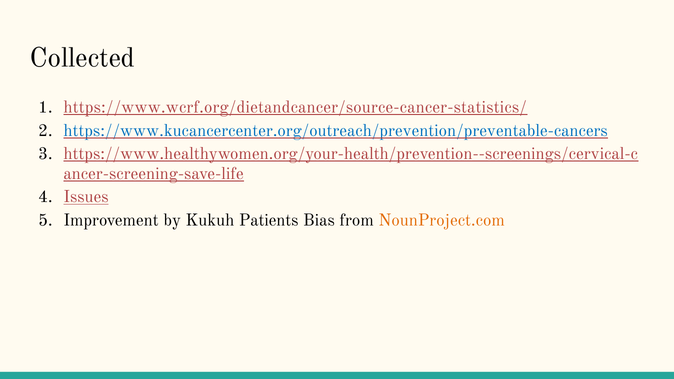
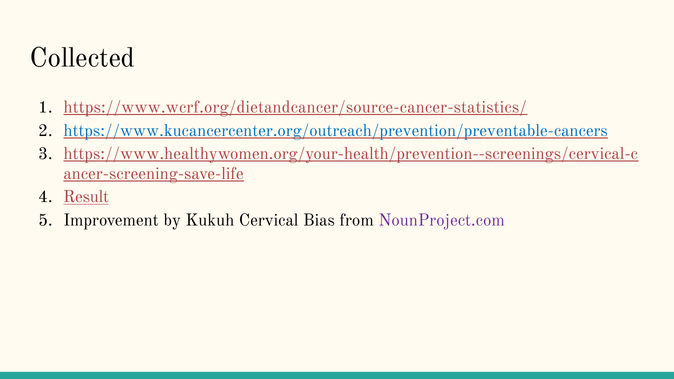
Issues: Issues -> Result
Patients: Patients -> Cervical
NounProject.com colour: orange -> purple
